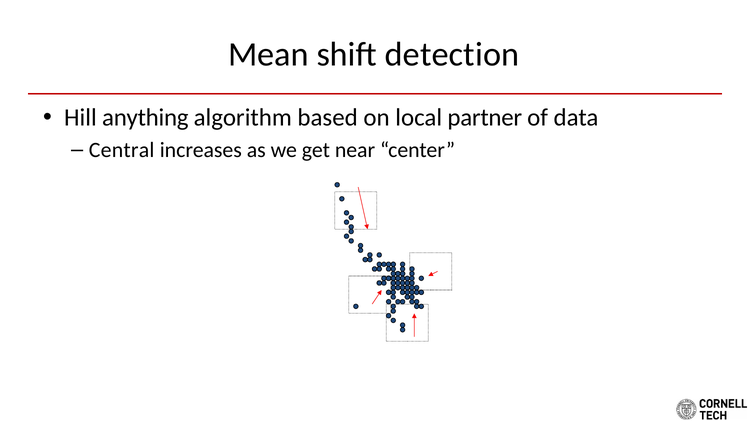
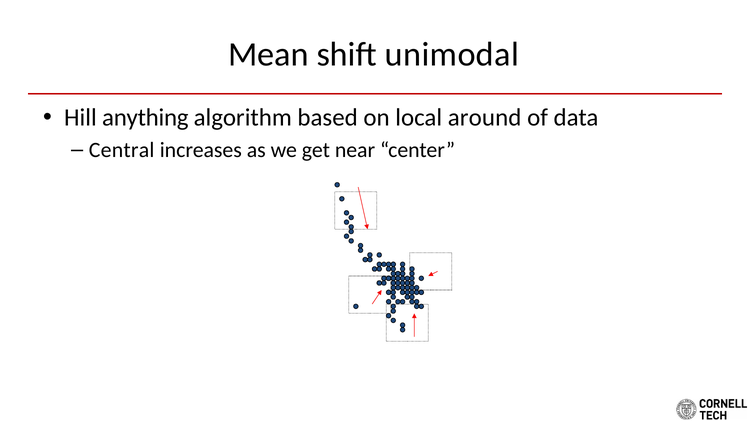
detection: detection -> unimodal
partner: partner -> around
